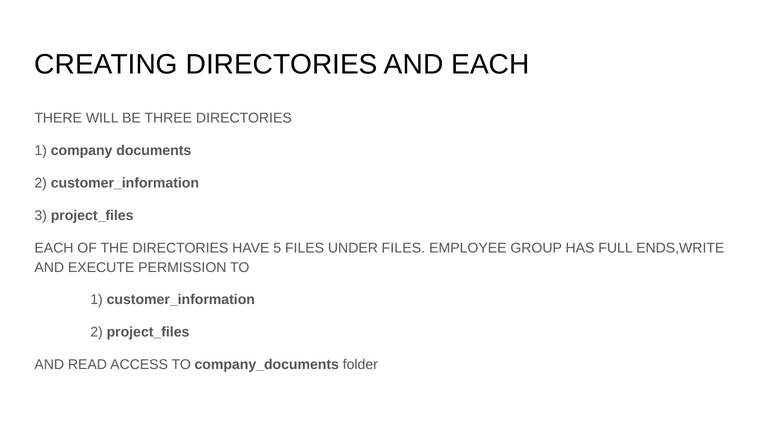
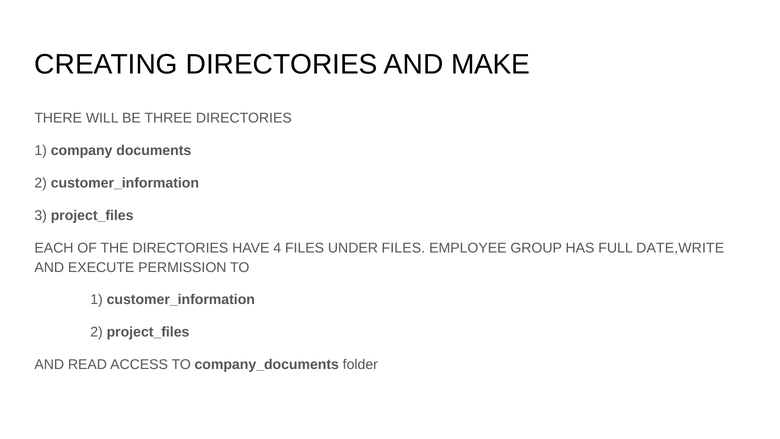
AND EACH: EACH -> MAKE
5: 5 -> 4
ENDS,WRITE: ENDS,WRITE -> DATE,WRITE
